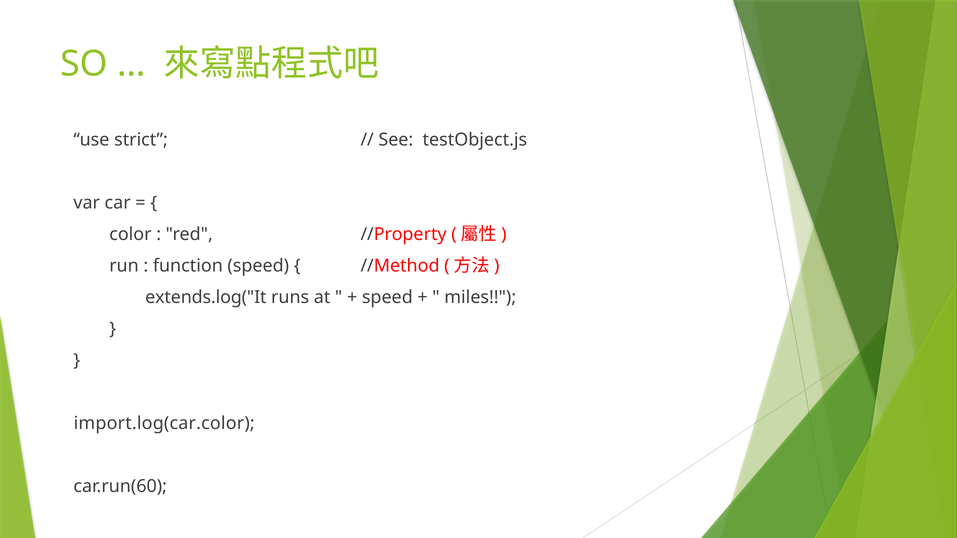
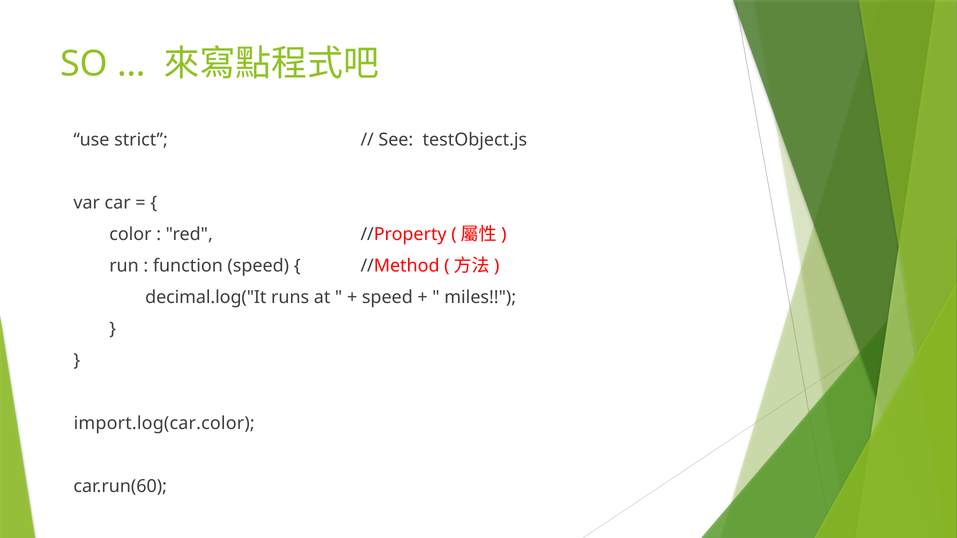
extends.log("It: extends.log("It -> decimal.log("It
